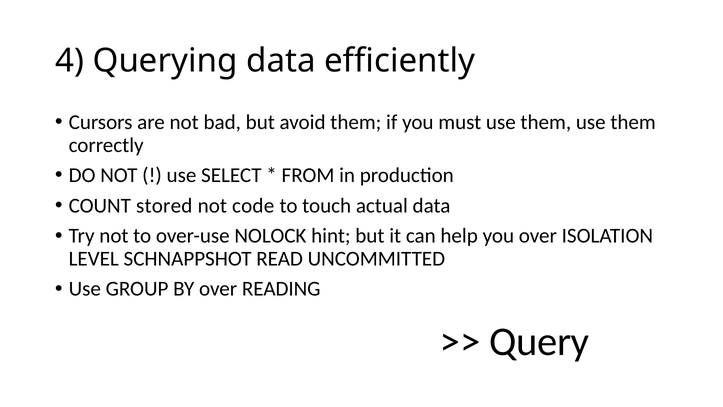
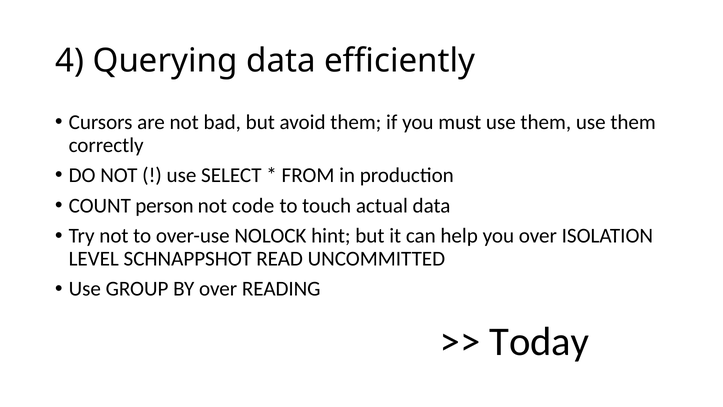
stored: stored -> person
Query: Query -> Today
